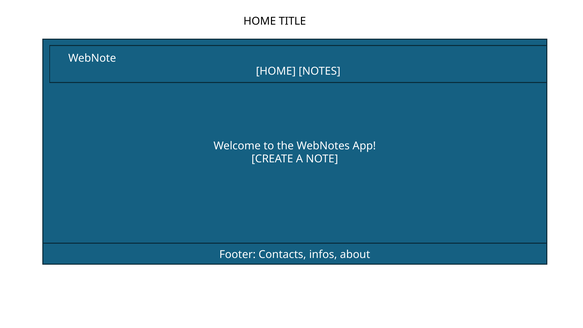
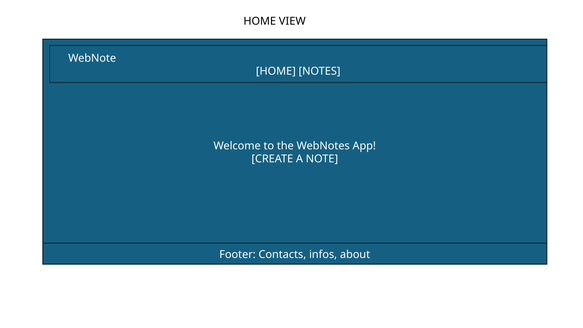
TITLE: TITLE -> VIEW
